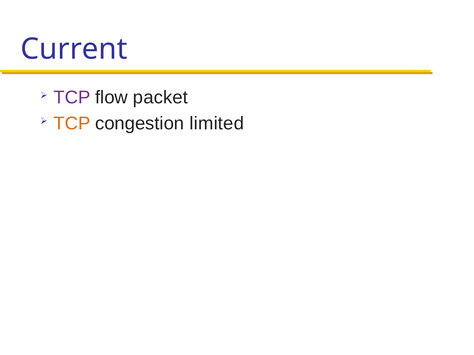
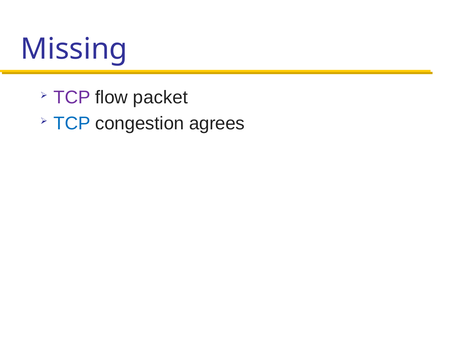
Current: Current -> Missing
TCP at (72, 124) colour: orange -> blue
limited: limited -> agrees
